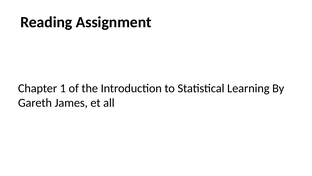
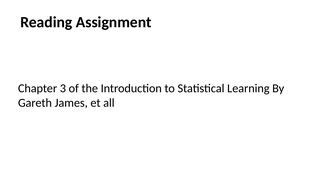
1: 1 -> 3
